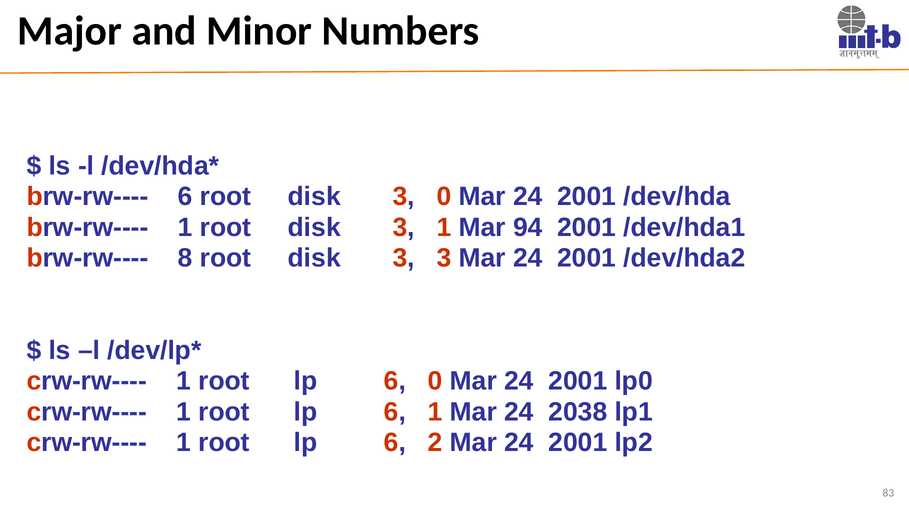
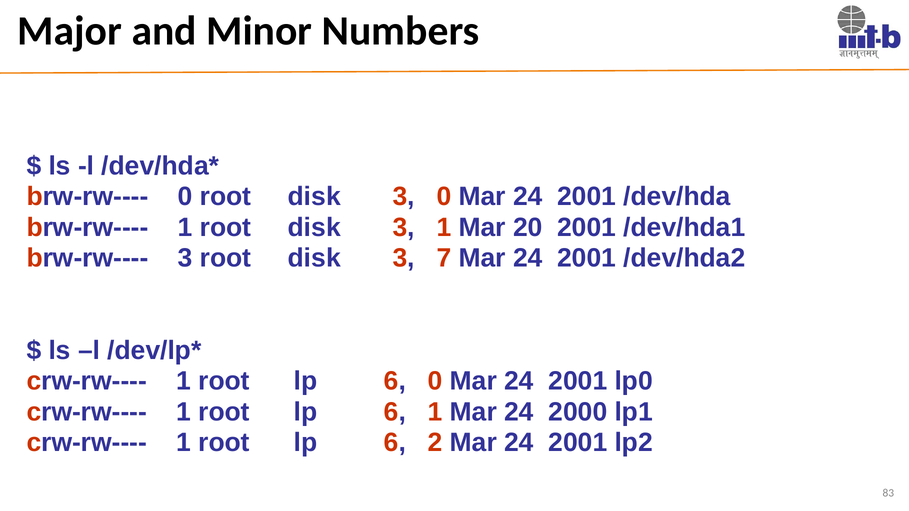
brw-rw---- 6: 6 -> 0
94: 94 -> 20
brw-rw---- 8: 8 -> 3
3 3: 3 -> 7
2038: 2038 -> 2000
